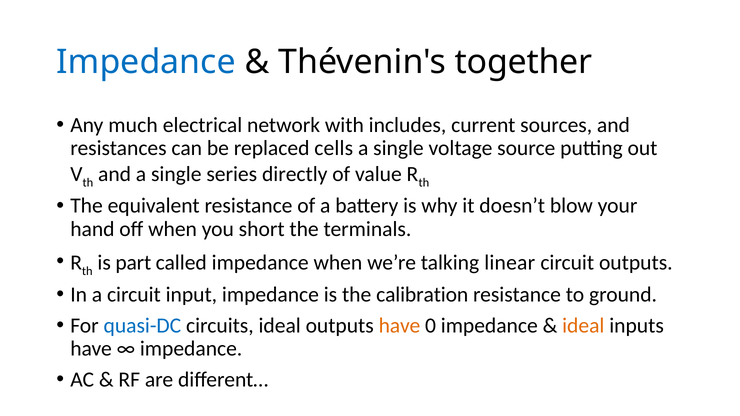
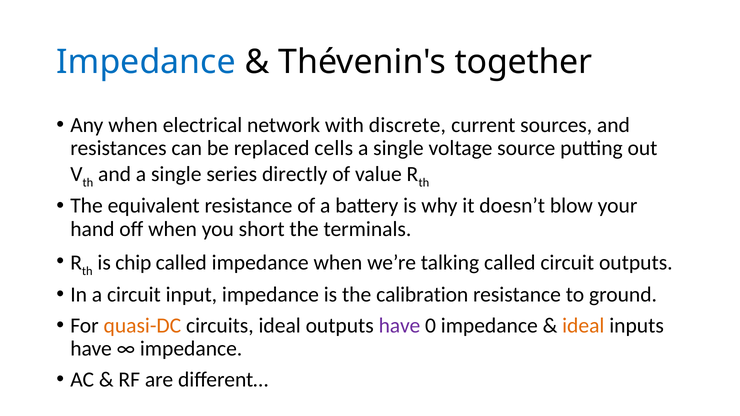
Any much: much -> when
includes: includes -> discrete
part: part -> chip
talking linear: linear -> called
quasi-DC colour: blue -> orange
have at (399, 326) colour: orange -> purple
